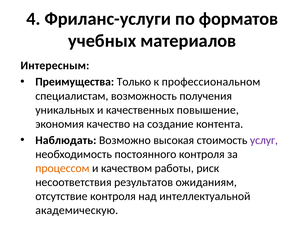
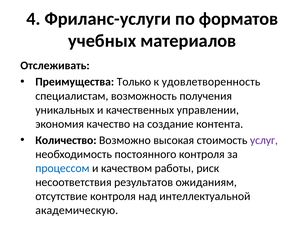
Интересным: Интересным -> Отслеживать
профессиональном: профессиональном -> удовлетворенность
повышение: повышение -> управлении
Наблюдать: Наблюдать -> Количество
процессом colour: orange -> blue
